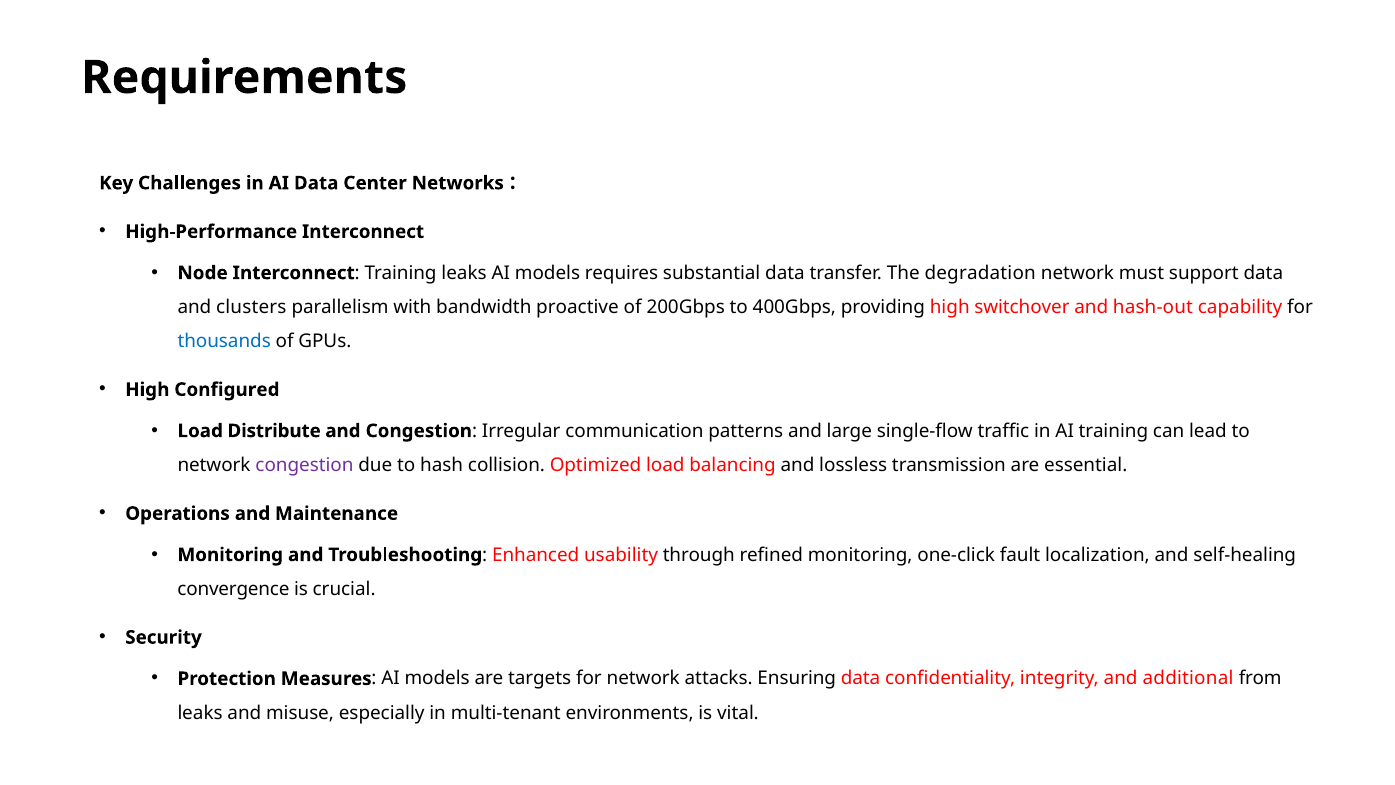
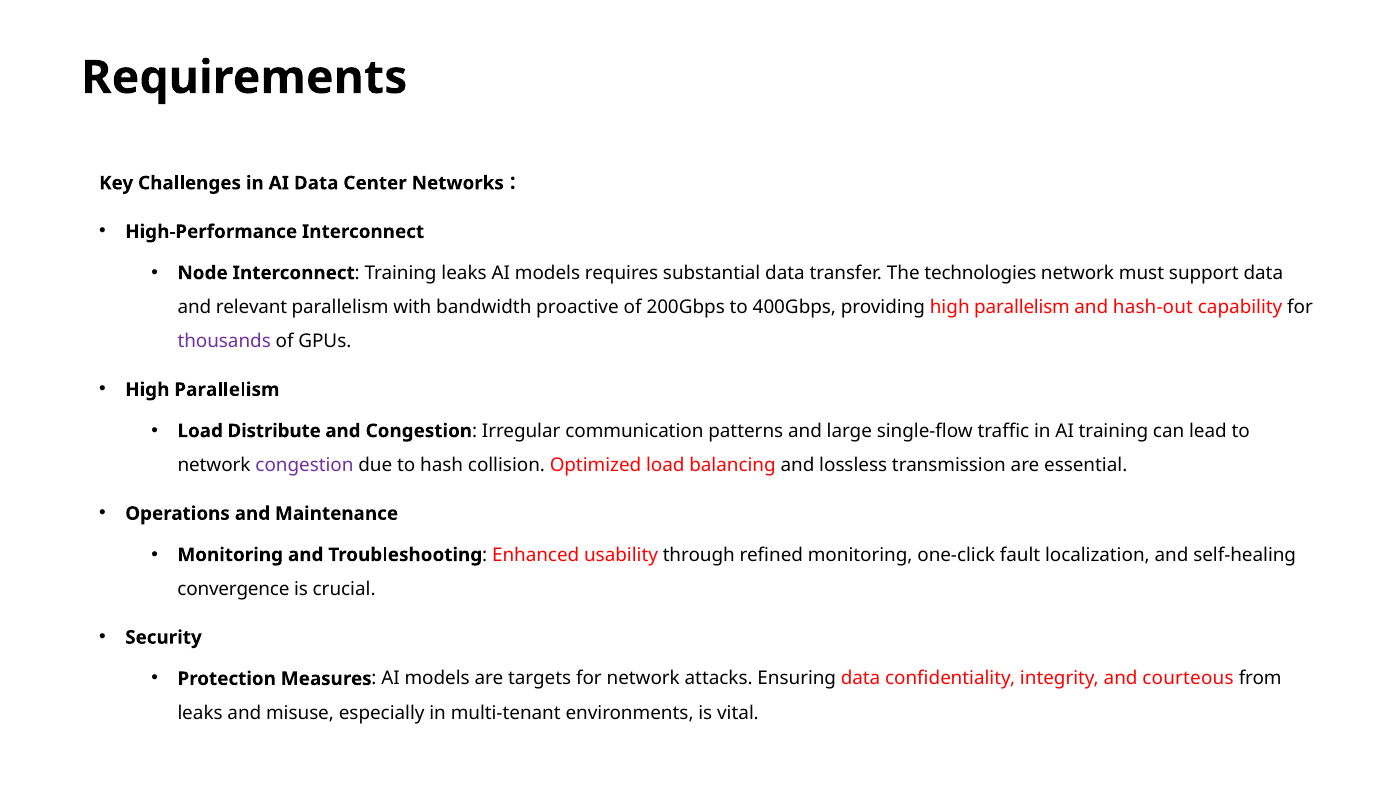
degradation: degradation -> technologies
clusters: clusters -> relevant
providing high switchover: switchover -> parallelism
thousands colour: blue -> purple
Configured at (227, 389): Configured -> Parallelism
additional: additional -> courteous
